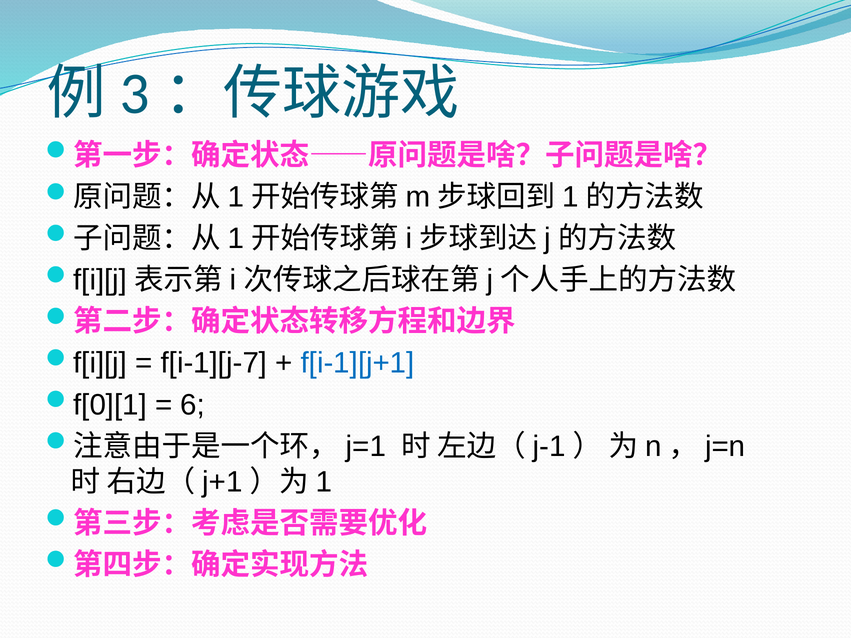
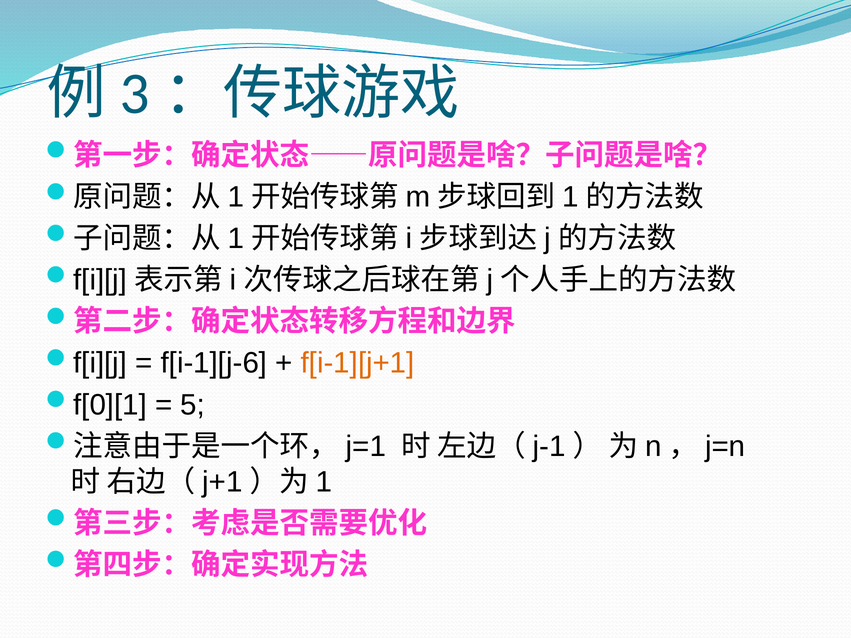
f[i-1][j-7: f[i-1][j-7 -> f[i-1][j-6
f[i-1][j+1 colour: blue -> orange
6: 6 -> 5
